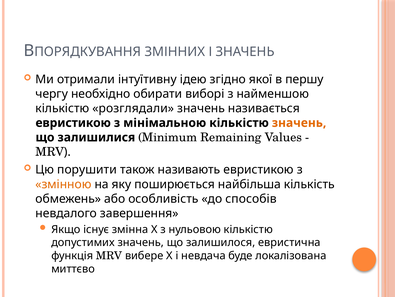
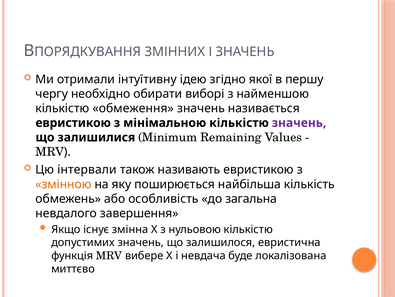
розглядали: розглядали -> обмеження
значень at (299, 123) colour: orange -> purple
порушити: порушити -> інтервали
способів: способів -> загальна
